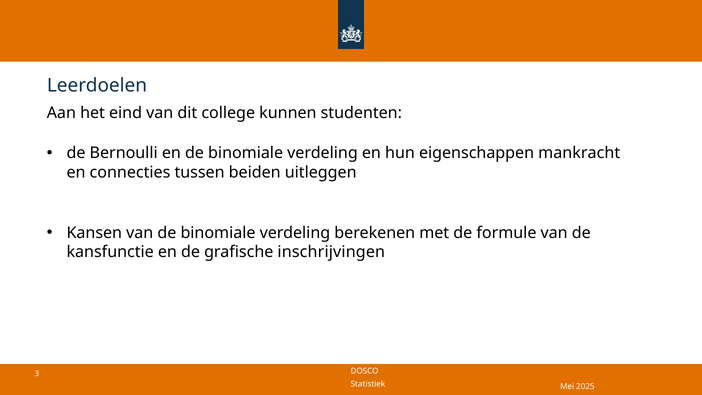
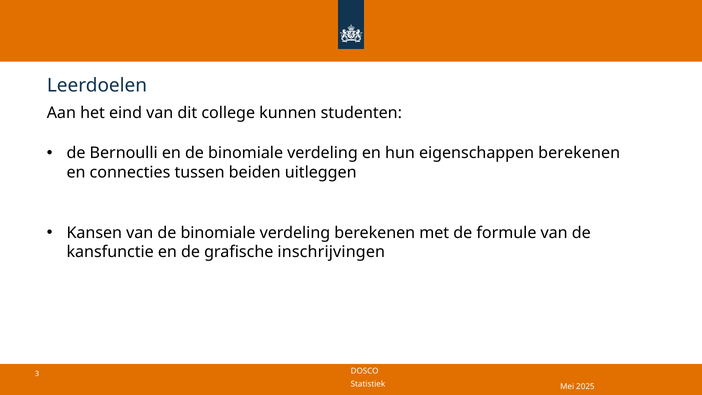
eigenschappen mankracht: mankracht -> berekenen
